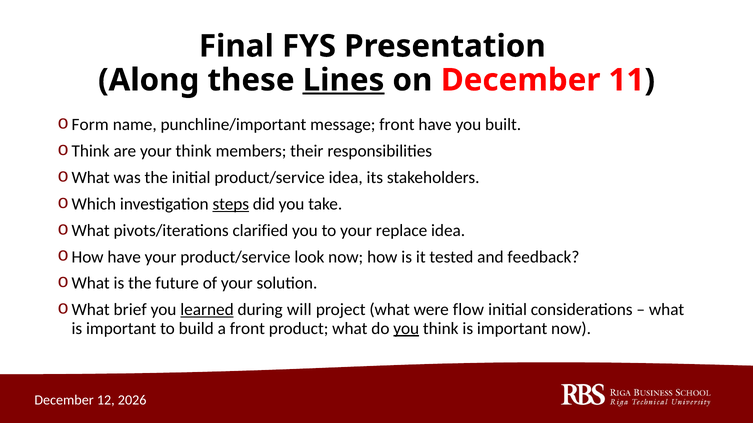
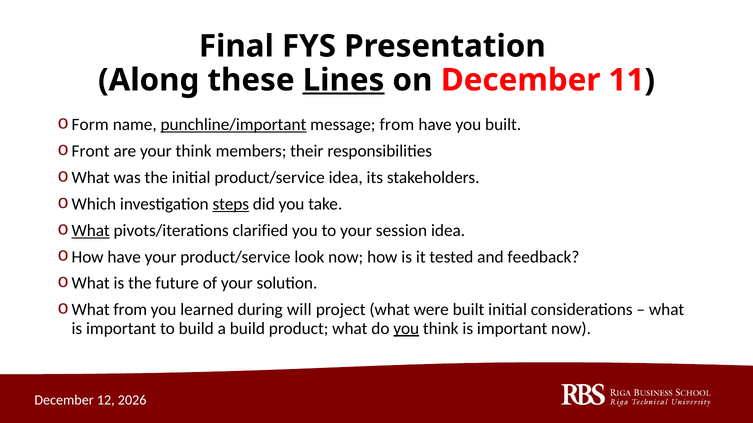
punchline/important underline: none -> present
message front: front -> from
Think at (91, 151): Think -> Front
What at (91, 231) underline: none -> present
replace: replace -> session
What brief: brief -> from
learned underline: present -> none
were flow: flow -> built
a front: front -> build
